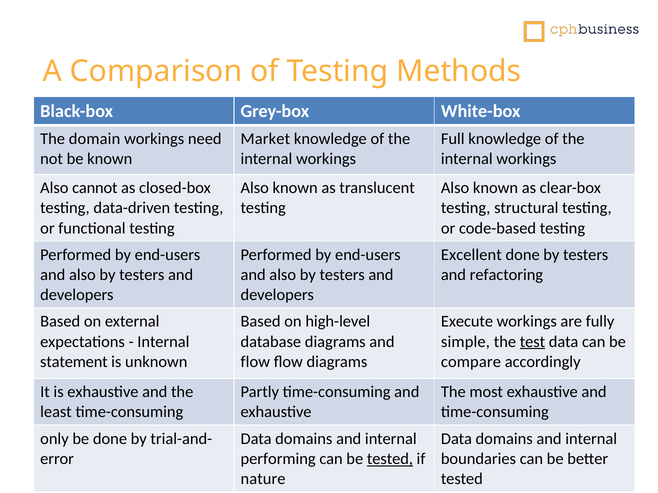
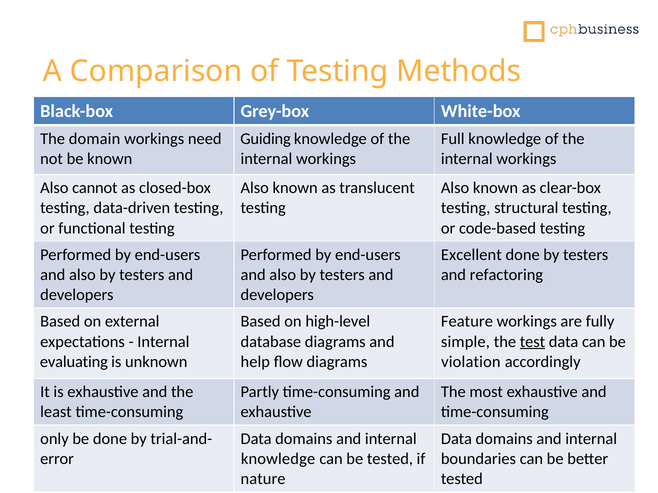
Market: Market -> Guiding
Execute: Execute -> Feature
statement: statement -> evaluating
flow at (255, 362): flow -> help
compare: compare -> violation
performing at (278, 459): performing -> knowledge
tested at (390, 459) underline: present -> none
